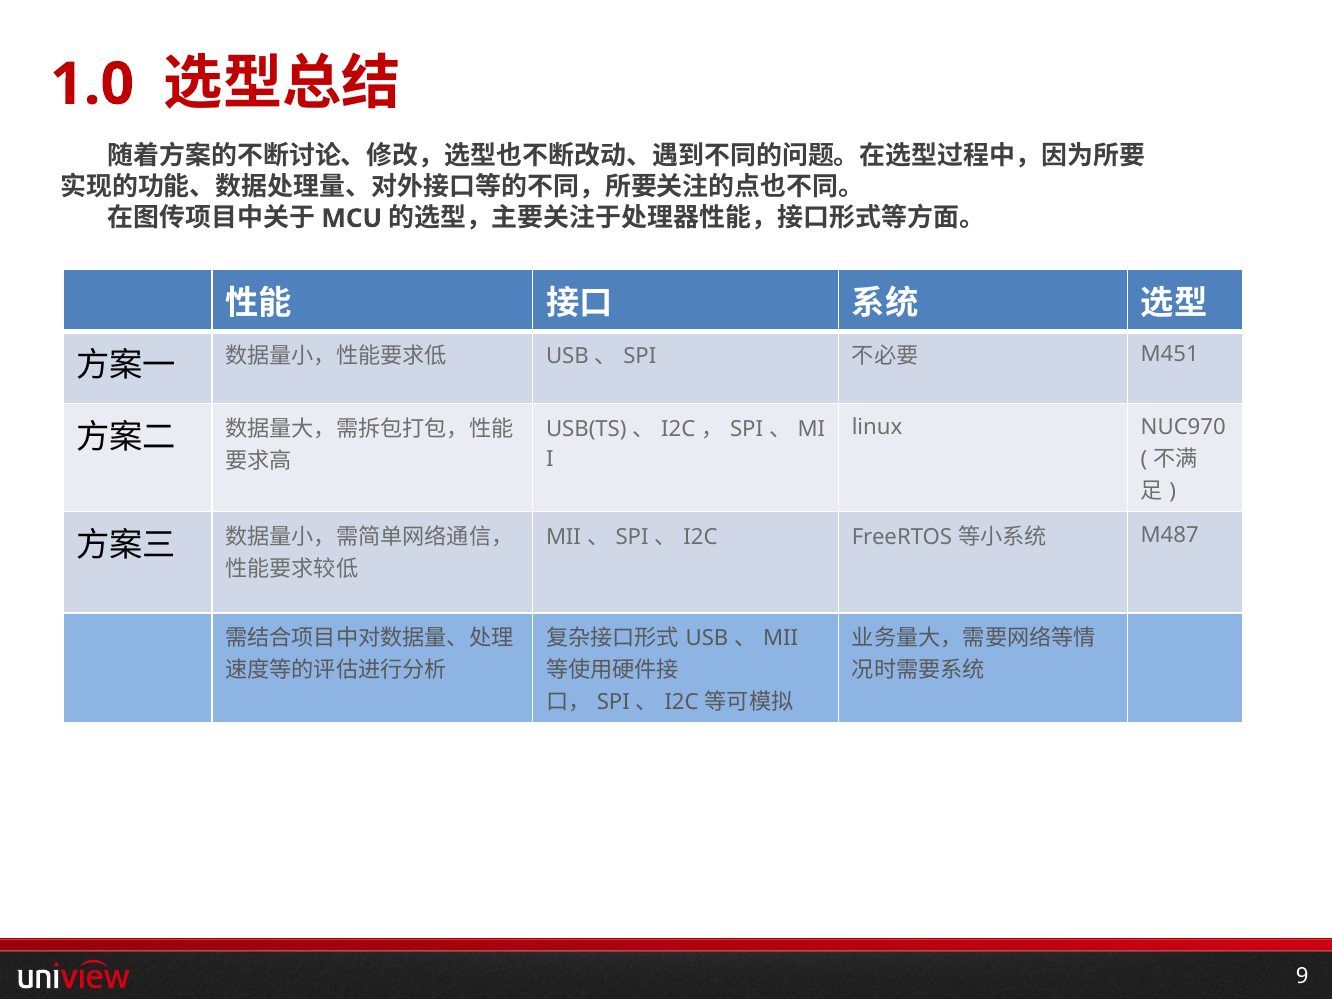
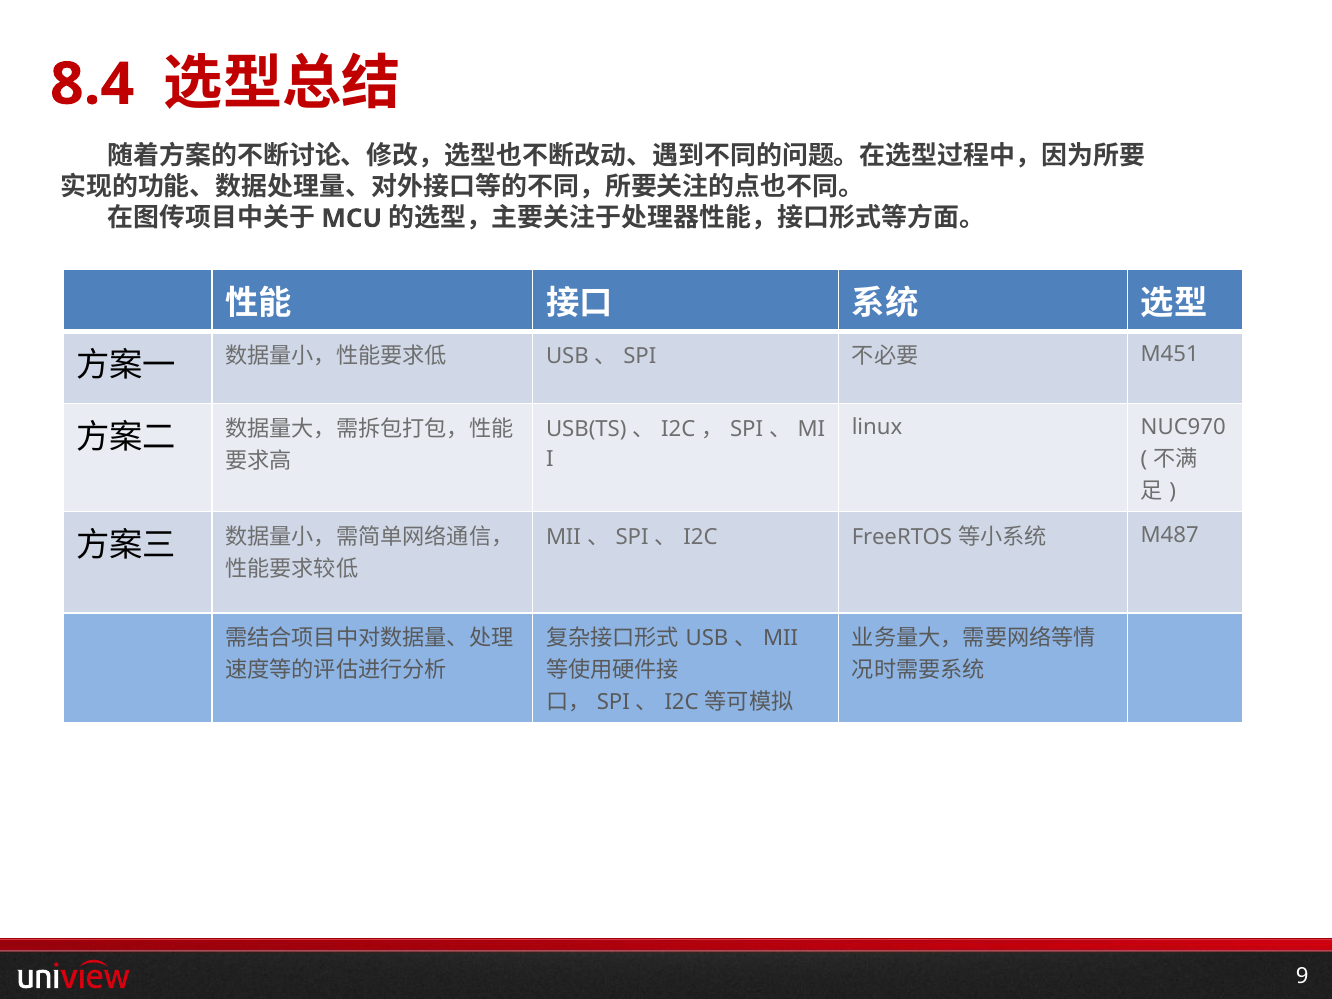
1.0: 1.0 -> 8.4
